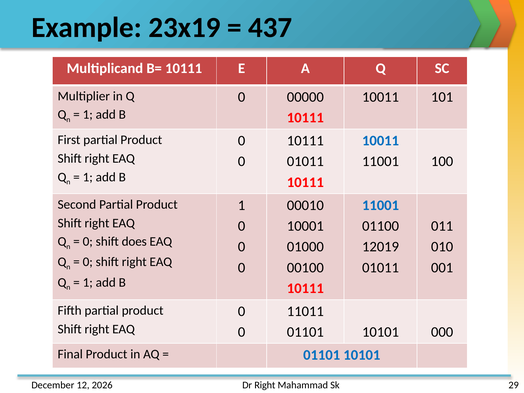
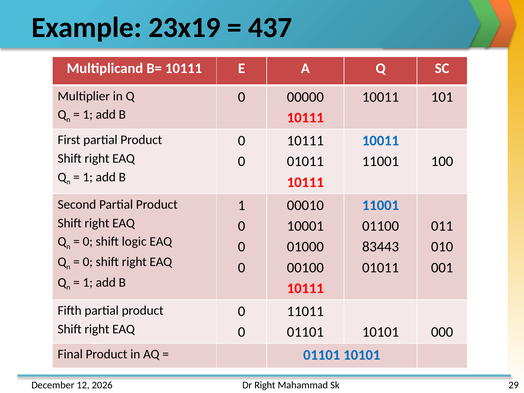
does: does -> logic
12019: 12019 -> 83443
